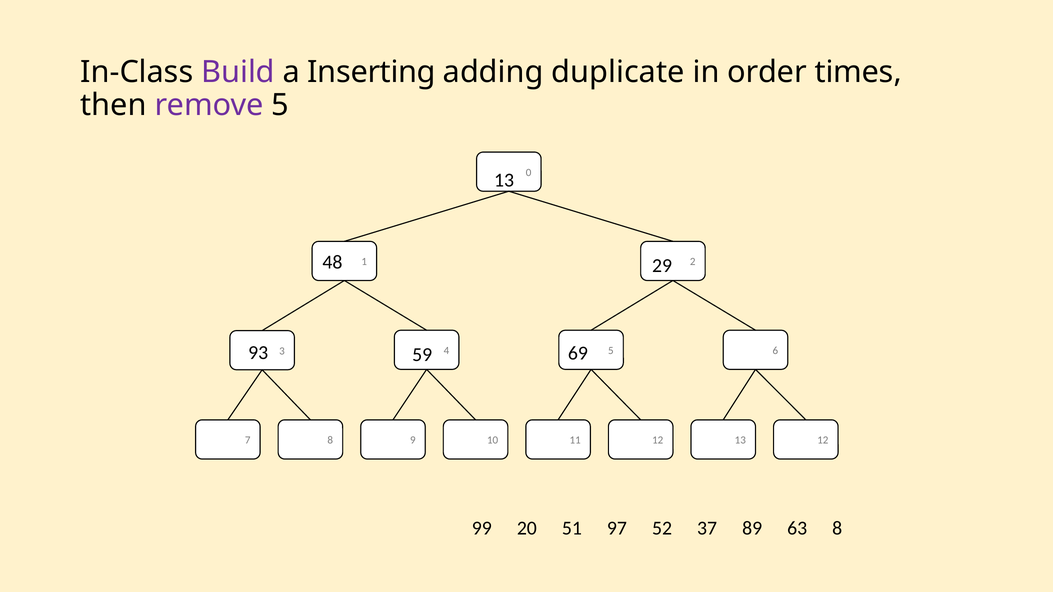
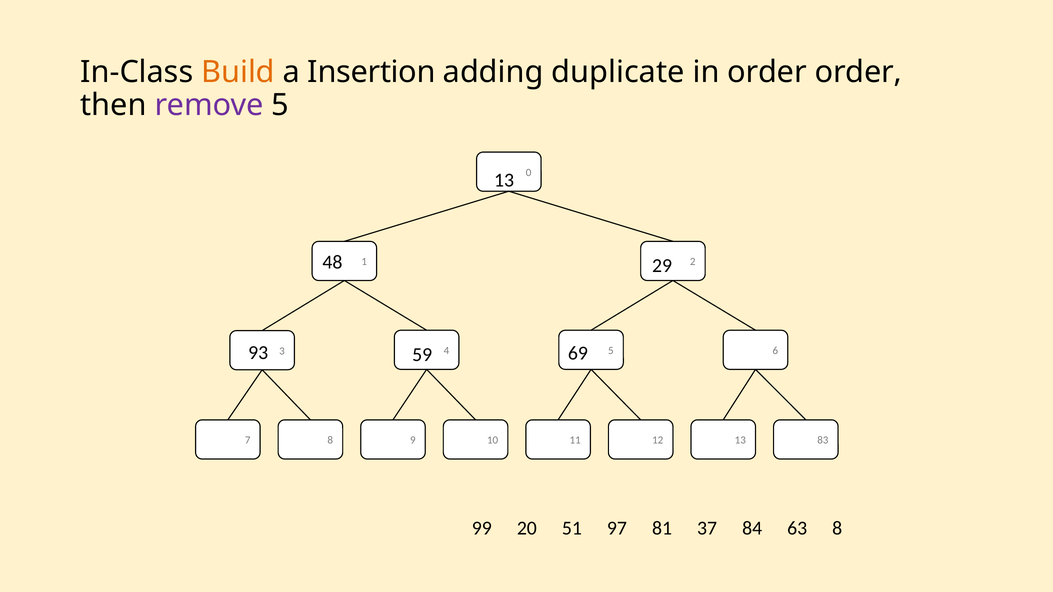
Build colour: purple -> orange
Inserting: Inserting -> Insertion
order times: times -> order
11 12: 12 -> 83
52: 52 -> 81
89: 89 -> 84
